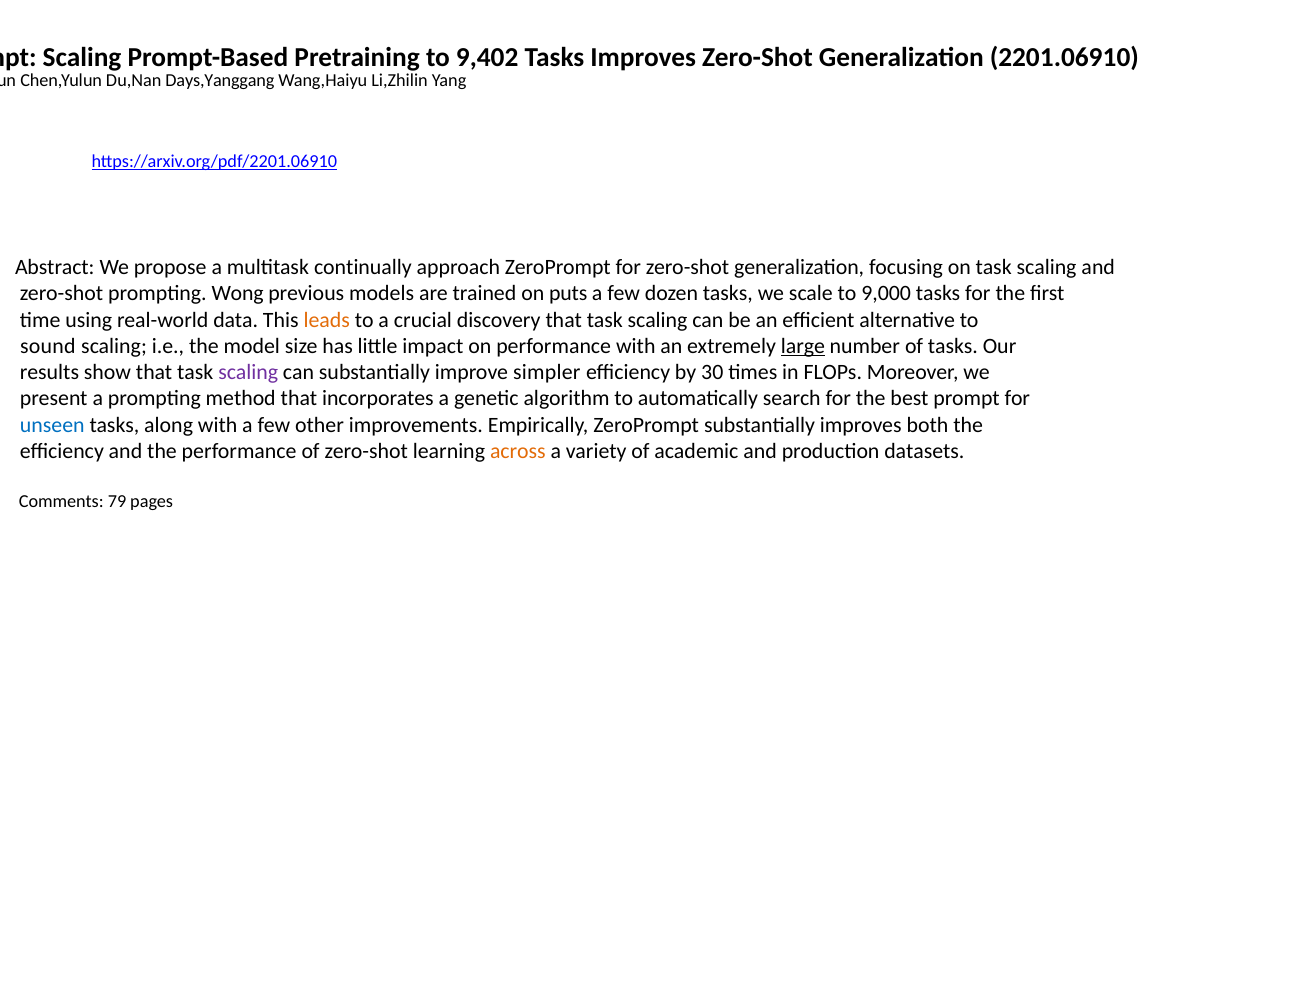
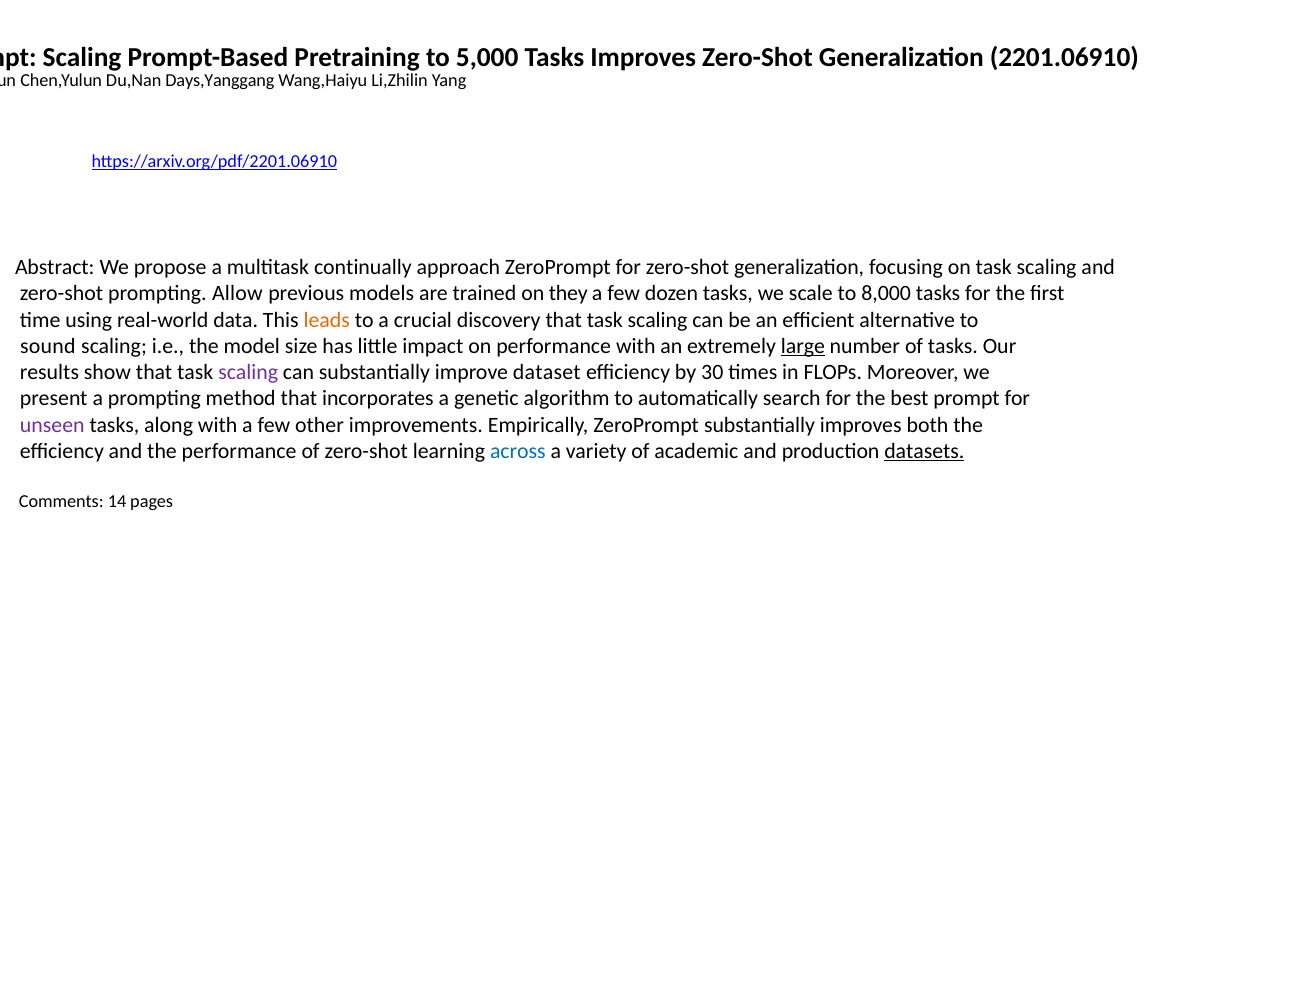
9,402: 9,402 -> 5,000
Wong: Wong -> Allow
puts: puts -> they
9,000: 9,000 -> 8,000
simpler: simpler -> dataset
unseen colour: blue -> purple
across colour: orange -> blue
datasets underline: none -> present
79: 79 -> 14
